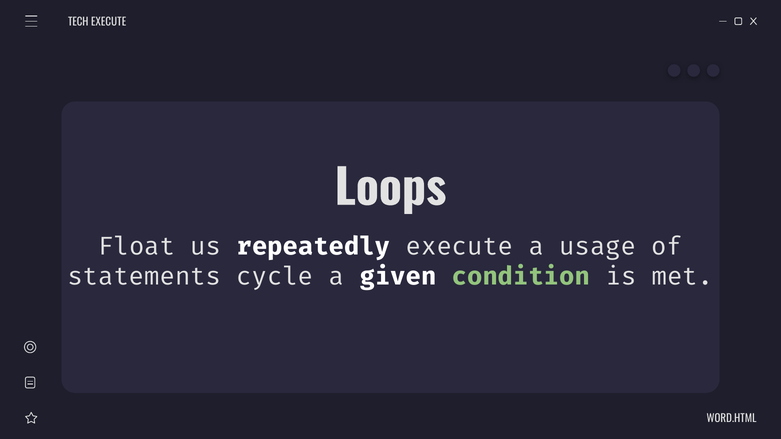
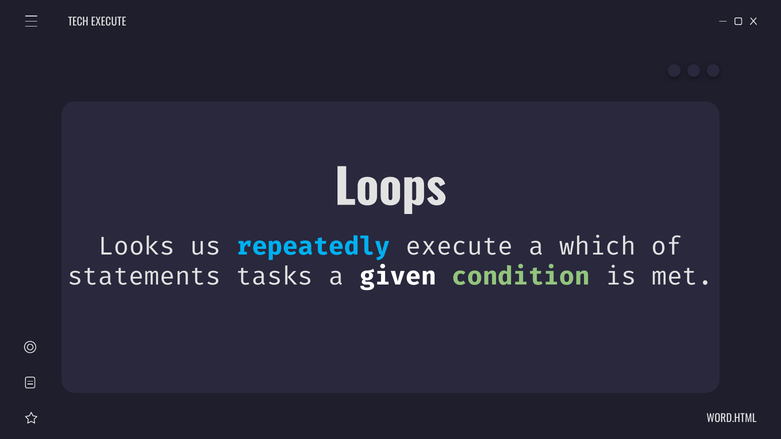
Float: Float -> Looks
repeatedly colour: white -> light blue
usage: usage -> which
cycle: cycle -> tasks
